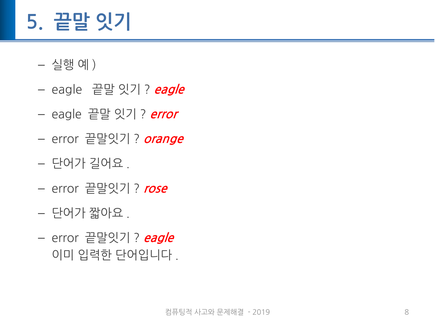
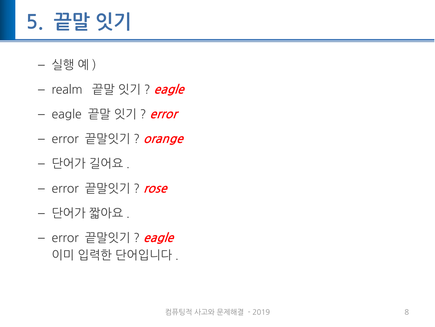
eagle at (67, 90): eagle -> realm
